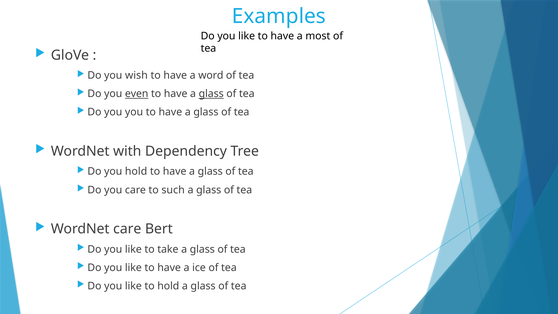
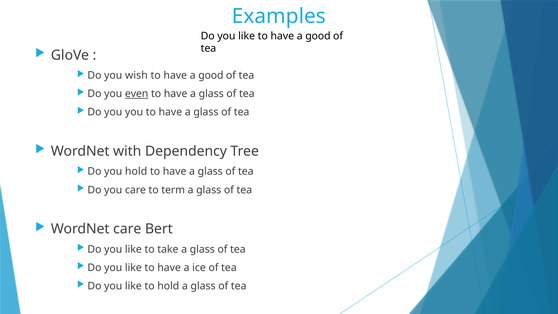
most at (318, 36): most -> good
word at (211, 75): word -> good
glass at (211, 94) underline: present -> none
such: such -> term
